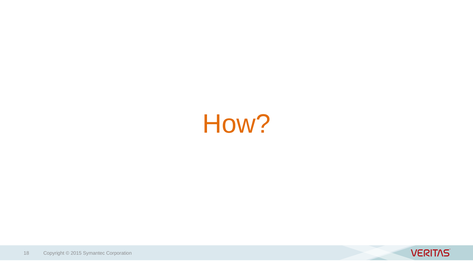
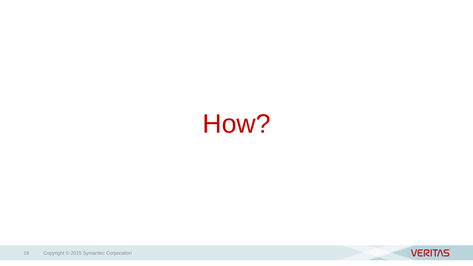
How colour: orange -> red
